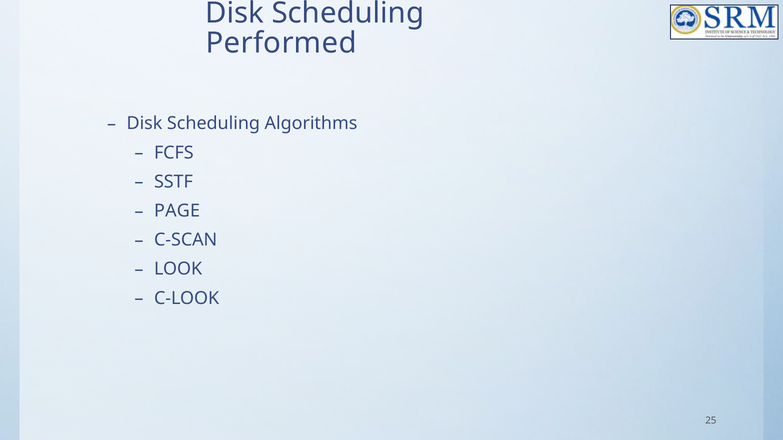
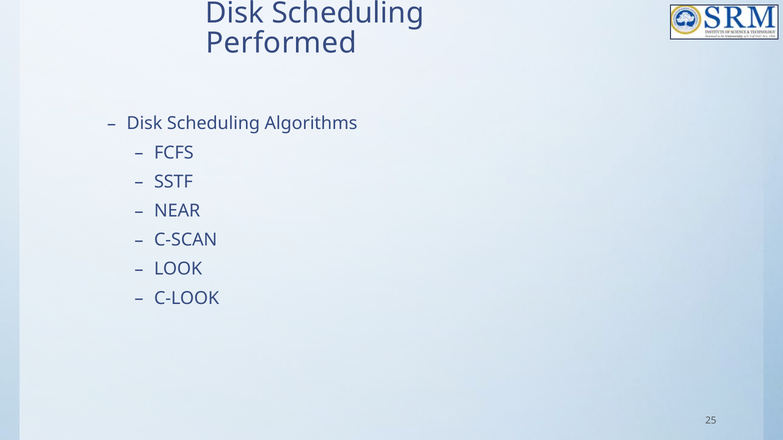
PAGE: PAGE -> NEAR
